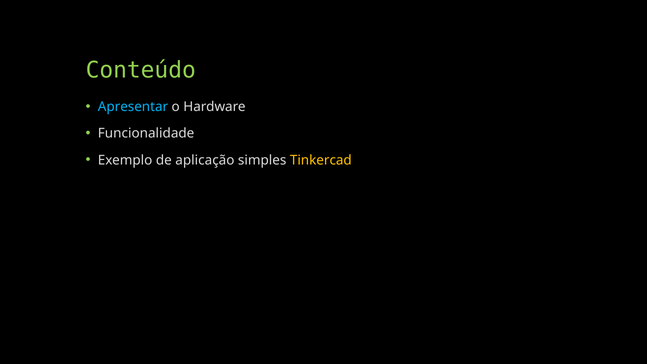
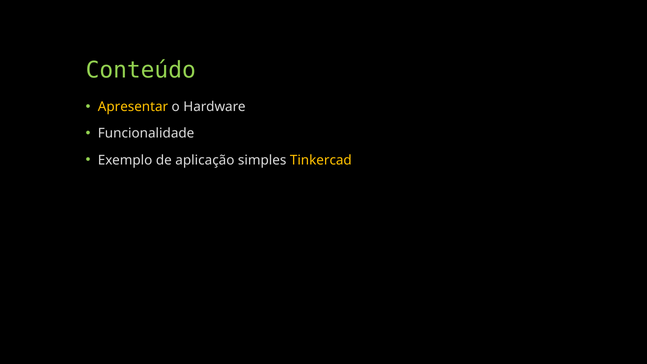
Apresentar colour: light blue -> yellow
